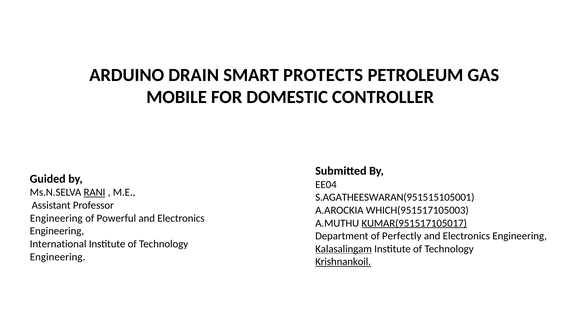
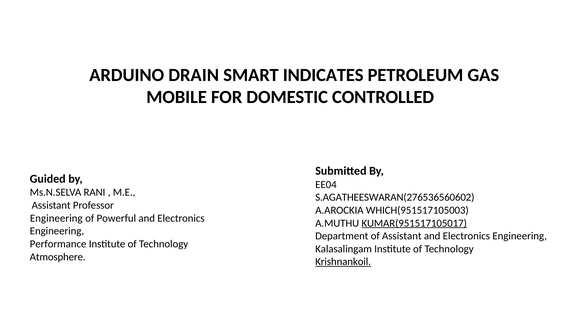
PROTECTS: PROTECTS -> INDICATES
CONTROLLER: CONTROLLER -> CONTROLLED
RANI underline: present -> none
S.AGATHEESWARAN(951515105001: S.AGATHEESWARAN(951515105001 -> S.AGATHEESWARAN(276536560602
of Perfectly: Perfectly -> Assistant
International: International -> Performance
Kalasalingam underline: present -> none
Engineering at (58, 257): Engineering -> Atmosphere
